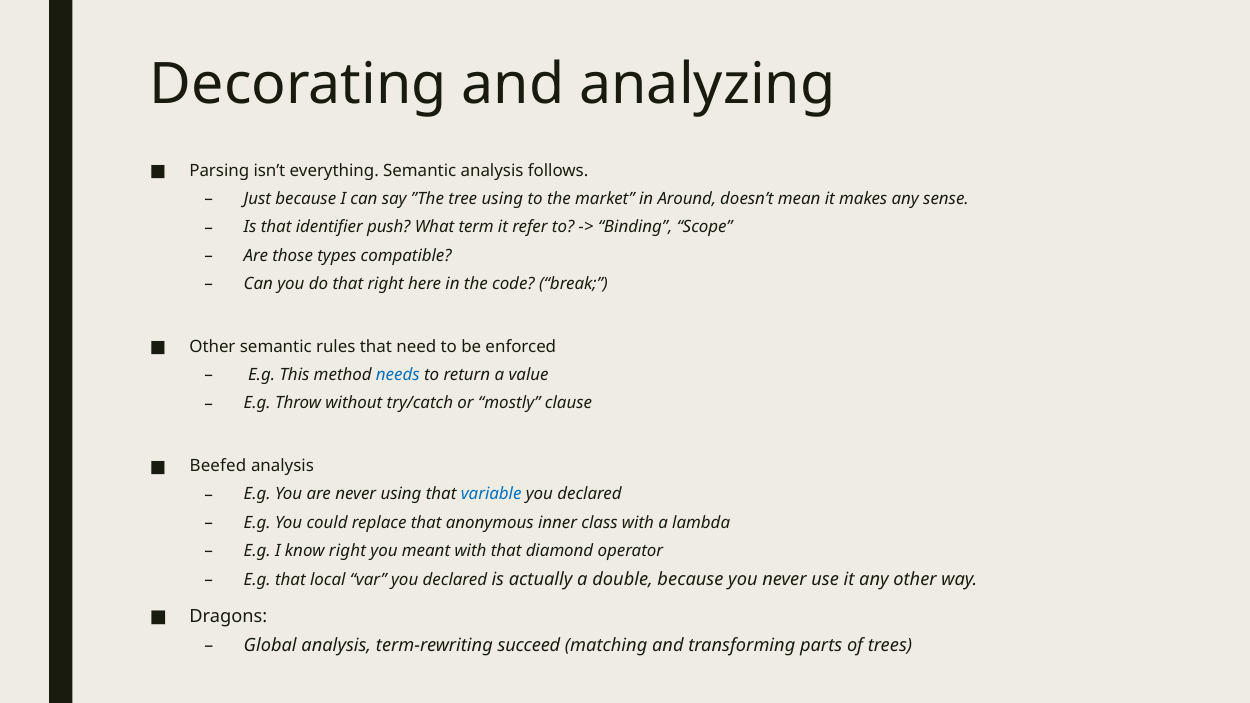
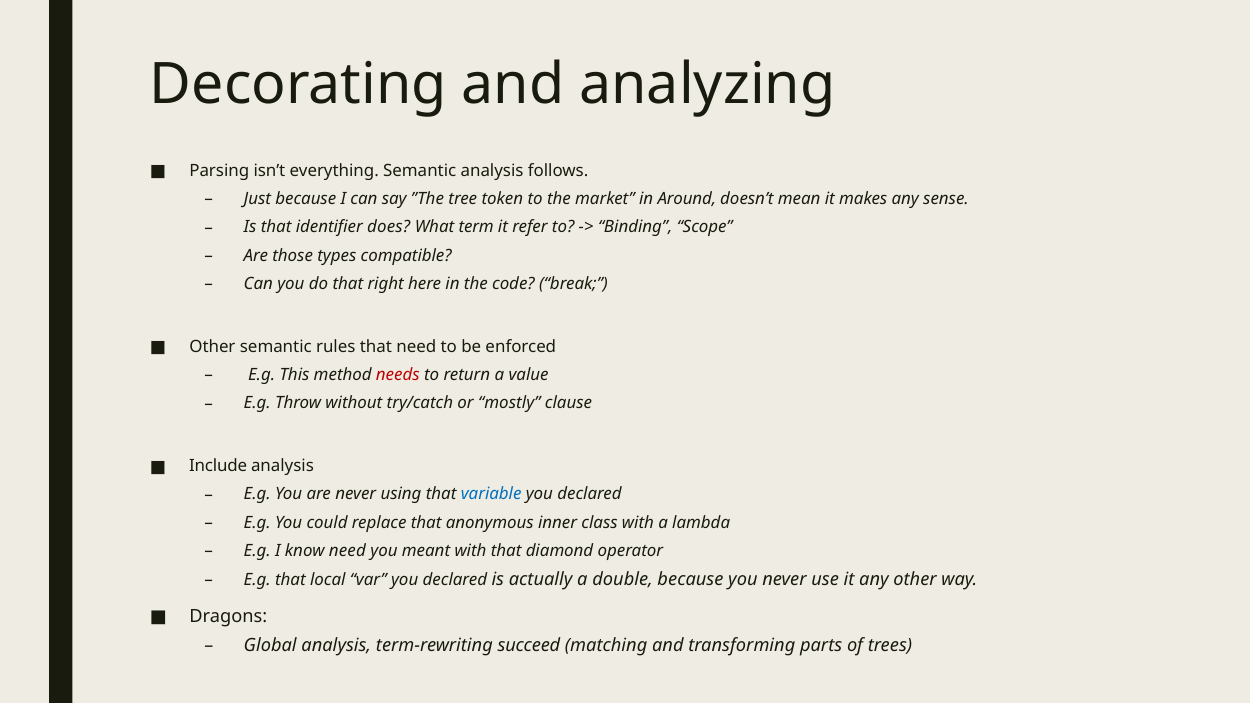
tree using: using -> token
push: push -> does
needs colour: blue -> red
Beefed: Beefed -> Include
know right: right -> need
